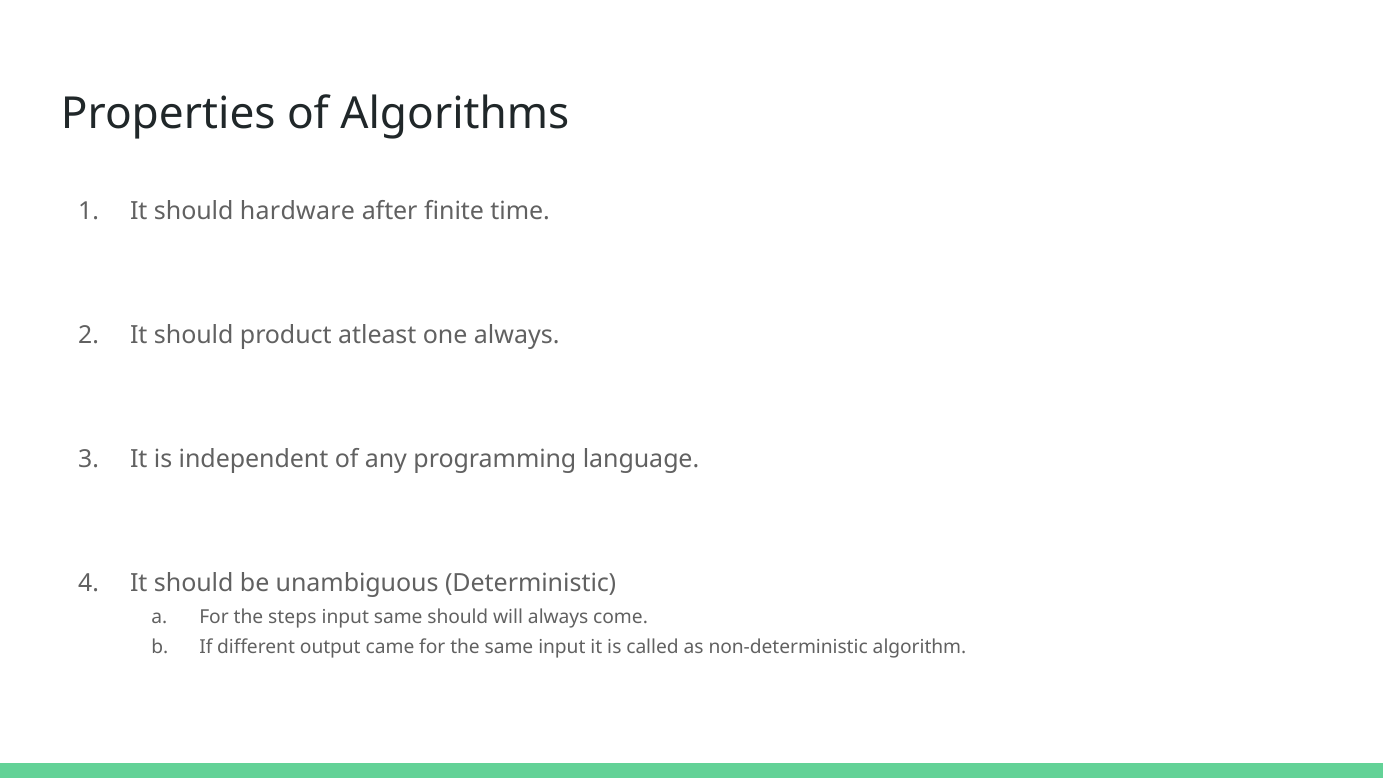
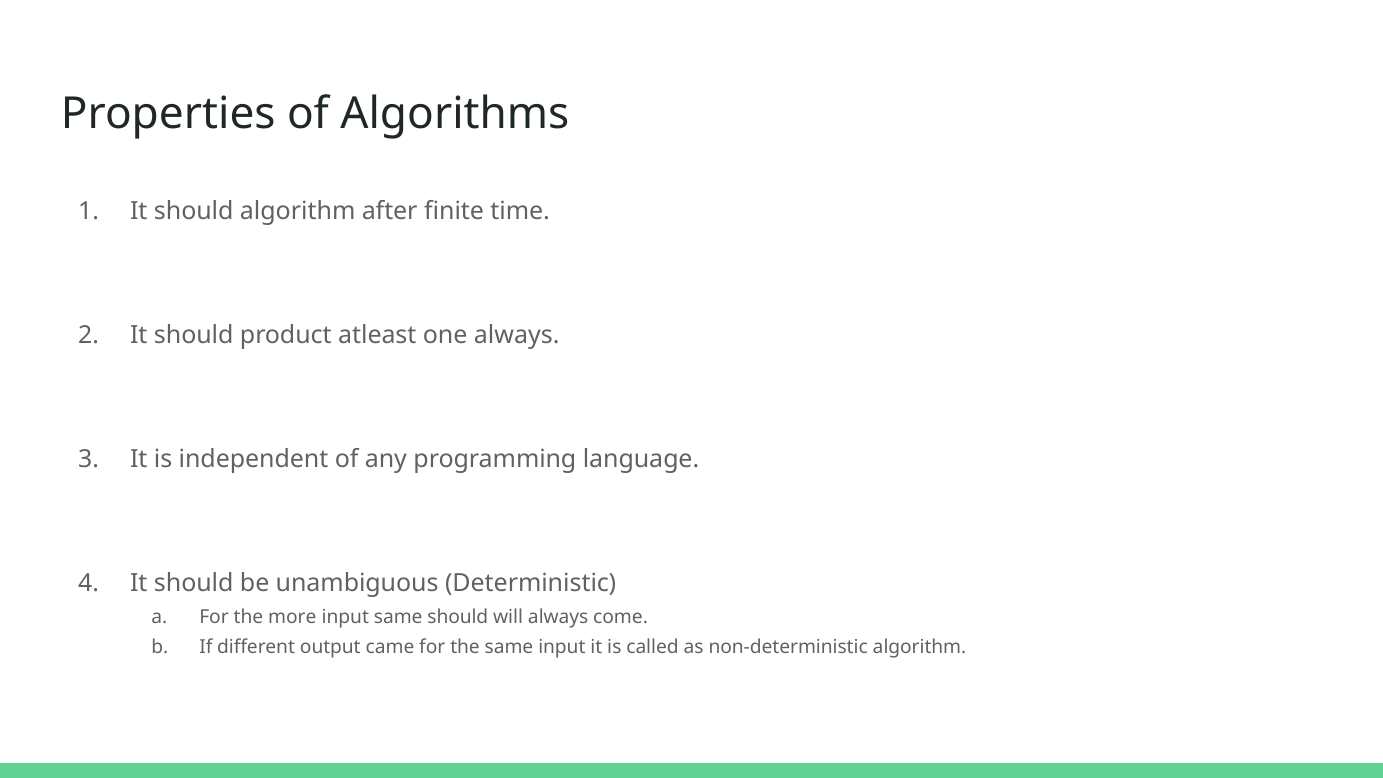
should hardware: hardware -> algorithm
steps: steps -> more
